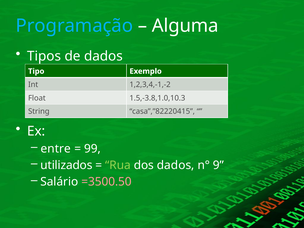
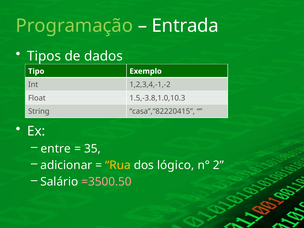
Programação colour: light blue -> light green
Alguma: Alguma -> Entrada
99: 99 -> 35
utilizados: utilizados -> adicionar
Rua colour: light green -> yellow
dos dados: dados -> lógico
9: 9 -> 2
